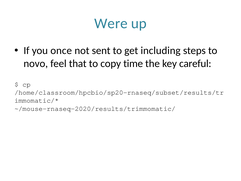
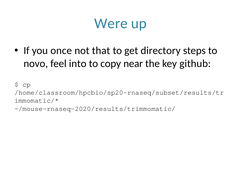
sent: sent -> that
including: including -> directory
that: that -> into
time: time -> near
careful: careful -> github
